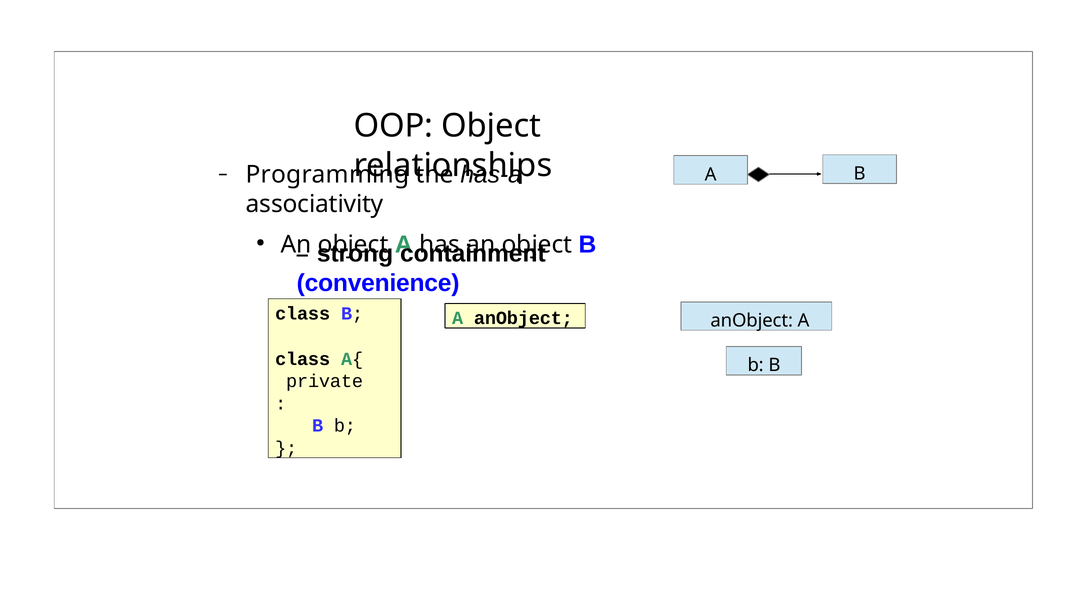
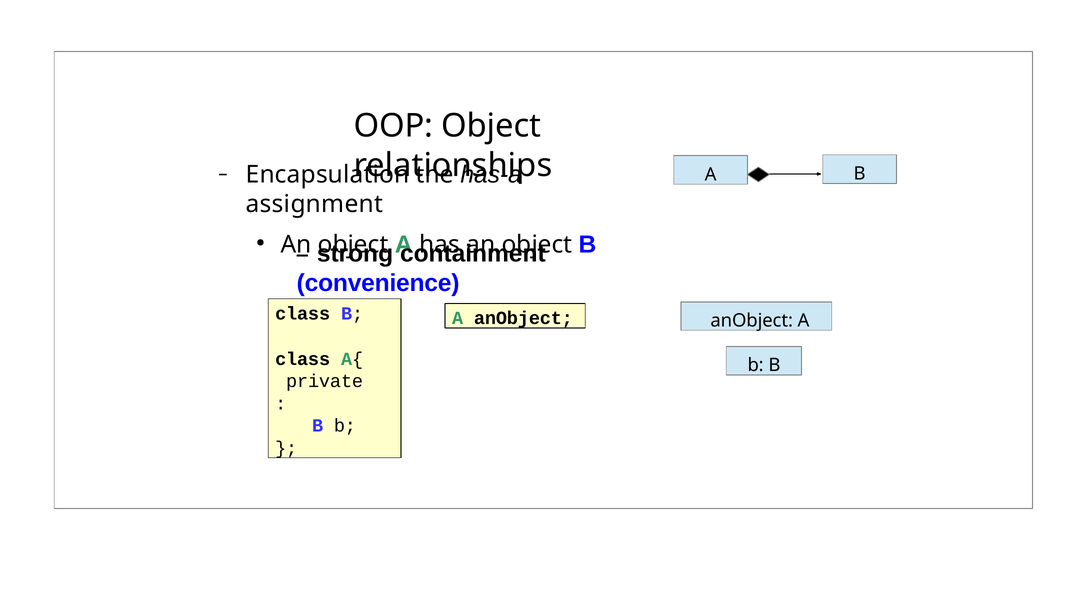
Programming: Programming -> Encapsulation
associativity: associativity -> assignment
